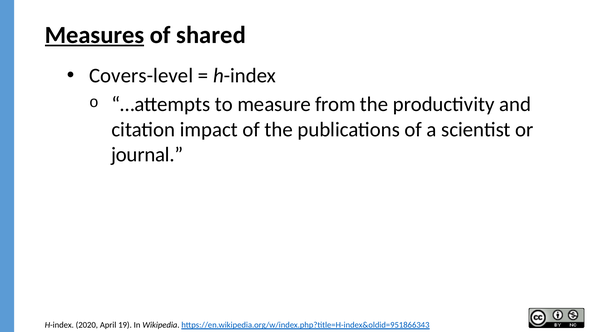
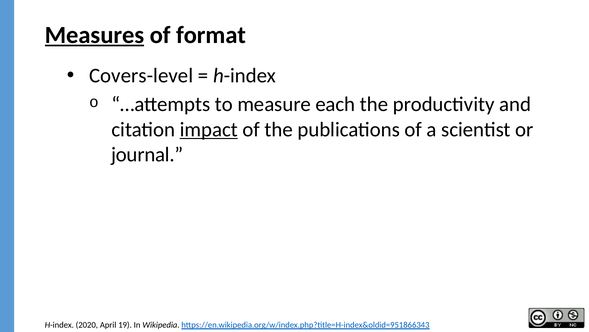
shared: shared -> format
from: from -> each
impact underline: none -> present
